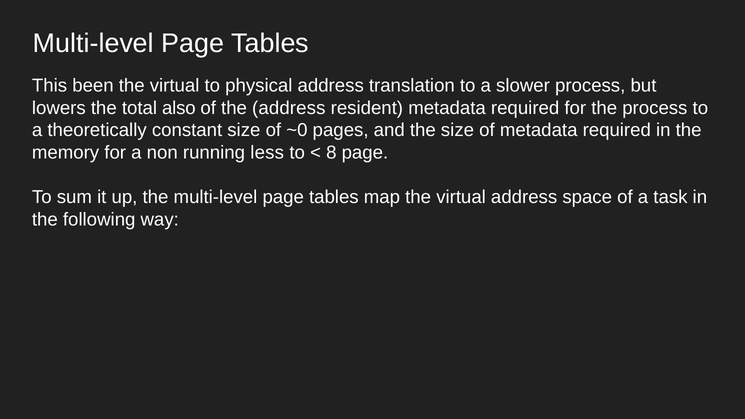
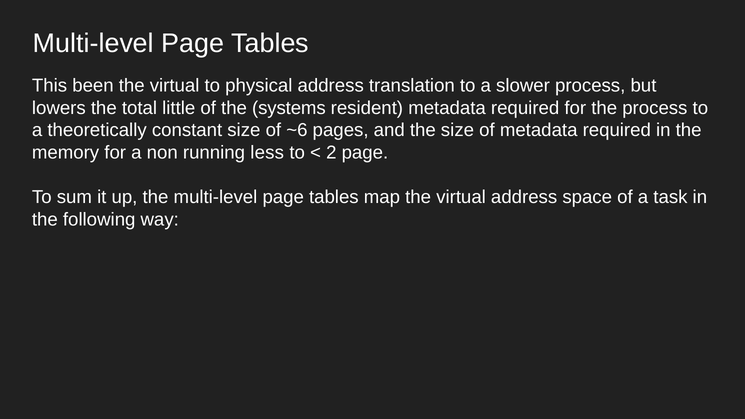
also: also -> little
the address: address -> systems
~0: ~0 -> ~6
8: 8 -> 2
